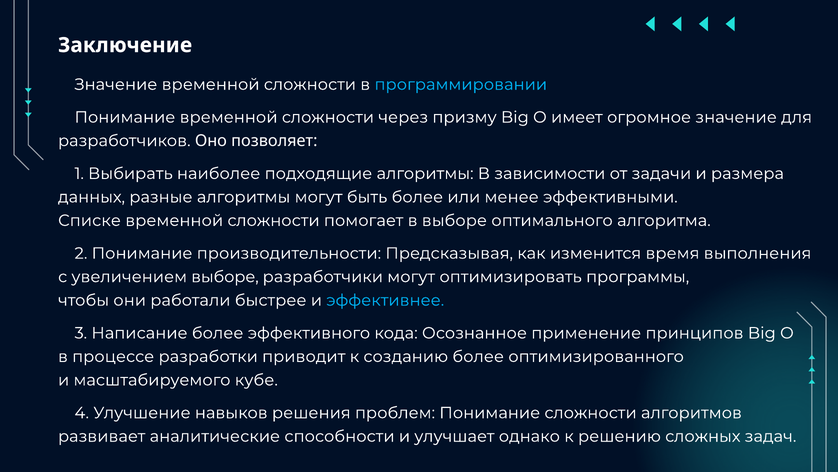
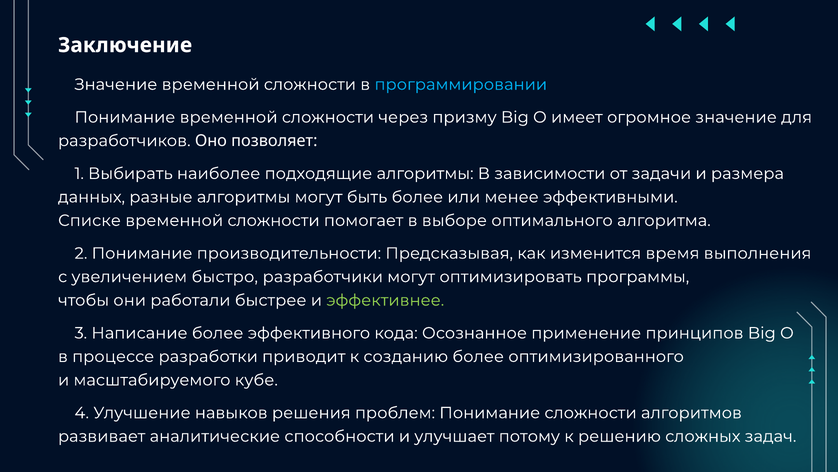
увеличением выборе: выборе -> быстро
эффективнее colour: light blue -> light green
однако: однако -> потому
